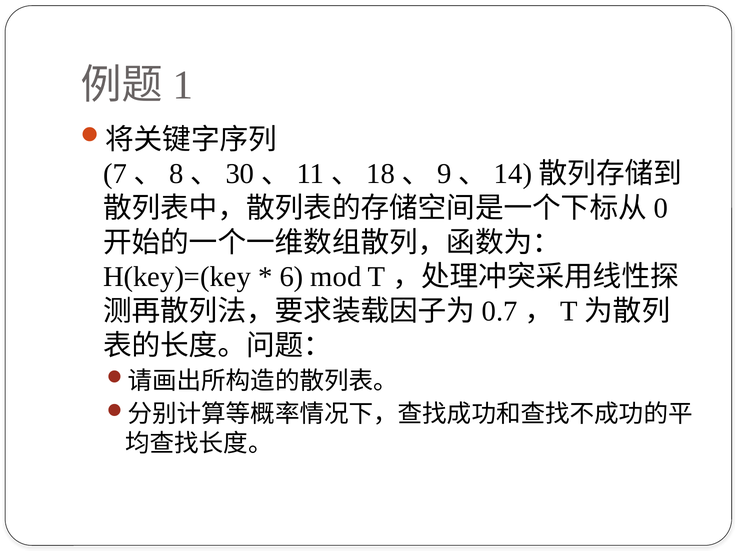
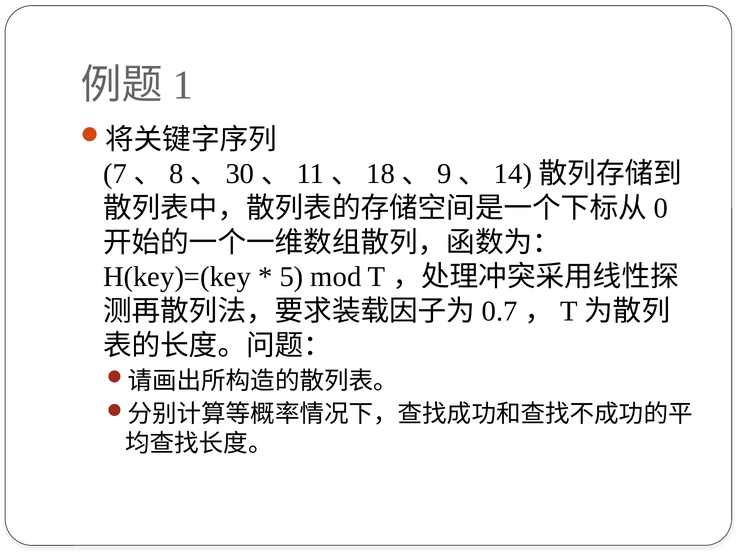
6: 6 -> 5
